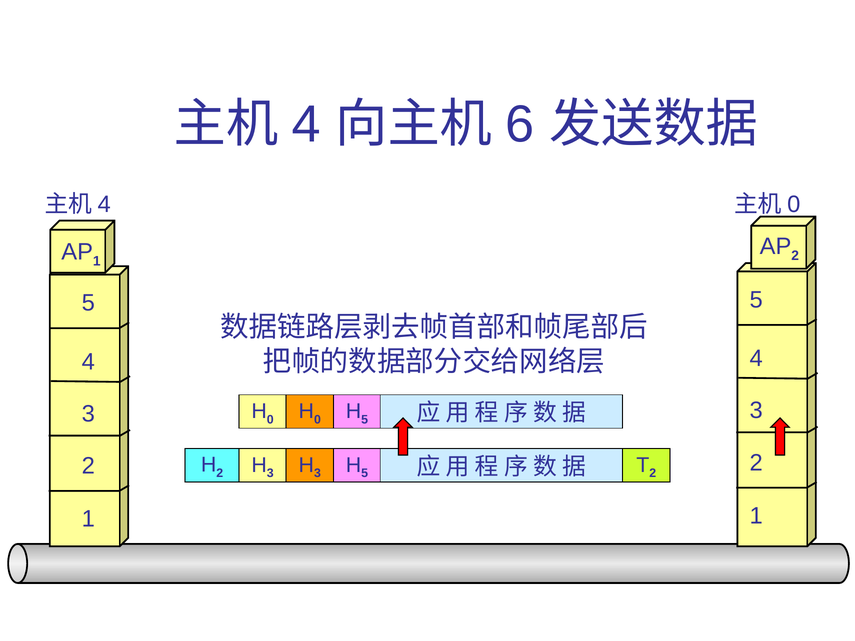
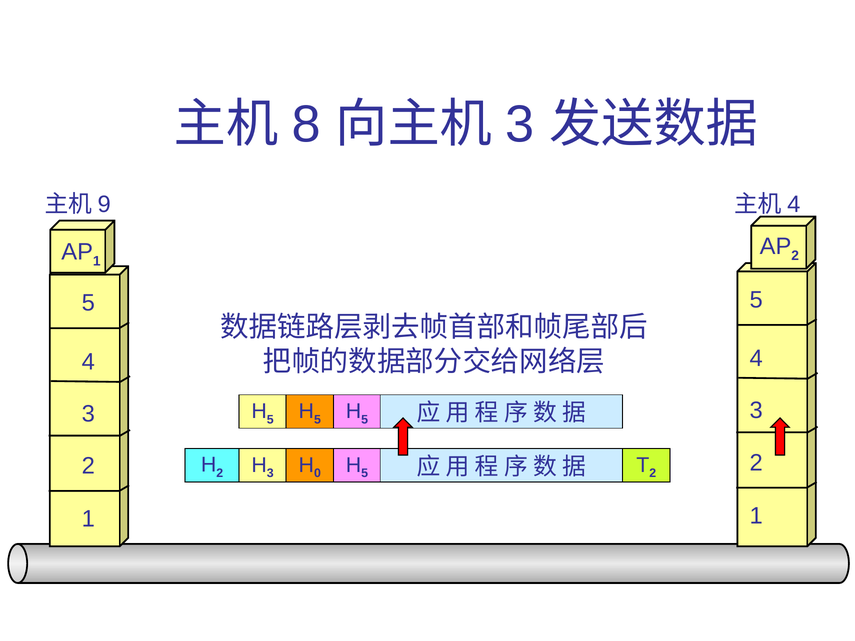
4 at (306, 125): 4 -> 8
6 at (520, 125): 6 -> 3
4 at (104, 205): 4 -> 9
0 at (794, 205): 0 -> 4
0 at (270, 420): 0 -> 5
0 at (317, 420): 0 -> 5
3 at (317, 474): 3 -> 0
